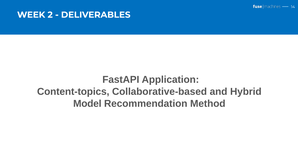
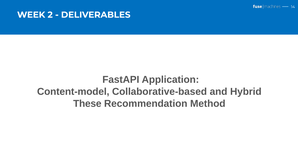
Content-topics: Content-topics -> Content-model
Model: Model -> These
